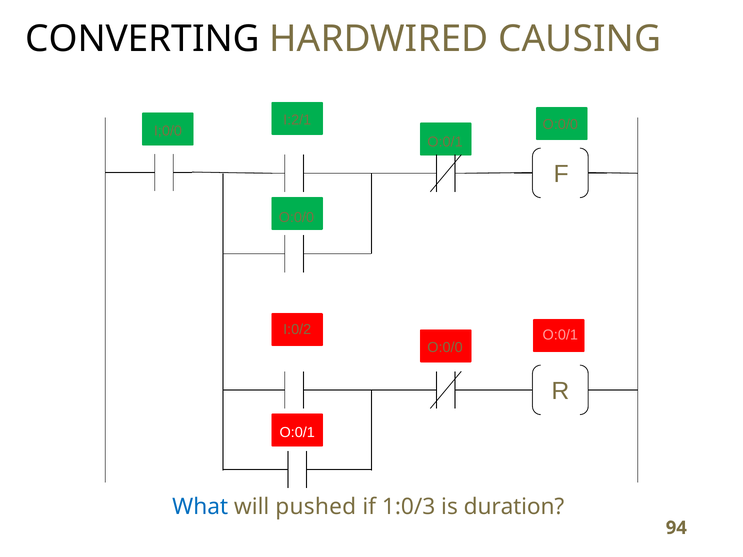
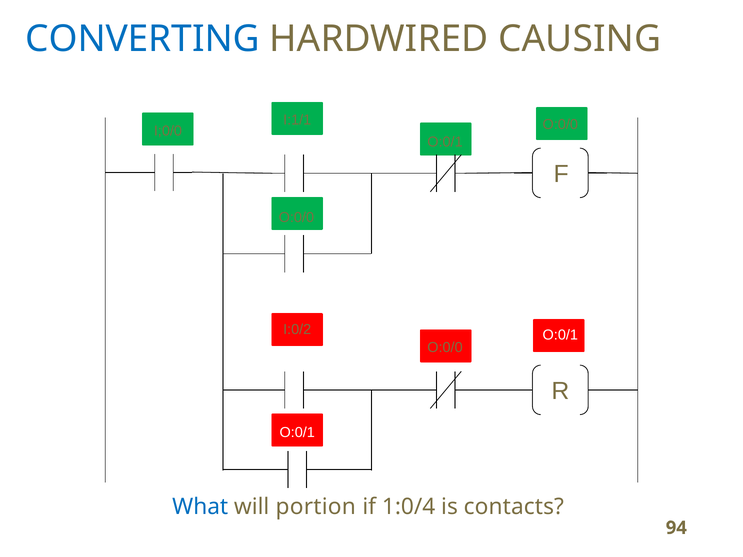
CONVERTING colour: black -> blue
I:2/1: I:2/1 -> I:1/1
O:0/1 at (560, 335) colour: pink -> white
pushed: pushed -> portion
1:0/3: 1:0/3 -> 1:0/4
duration: duration -> contacts
